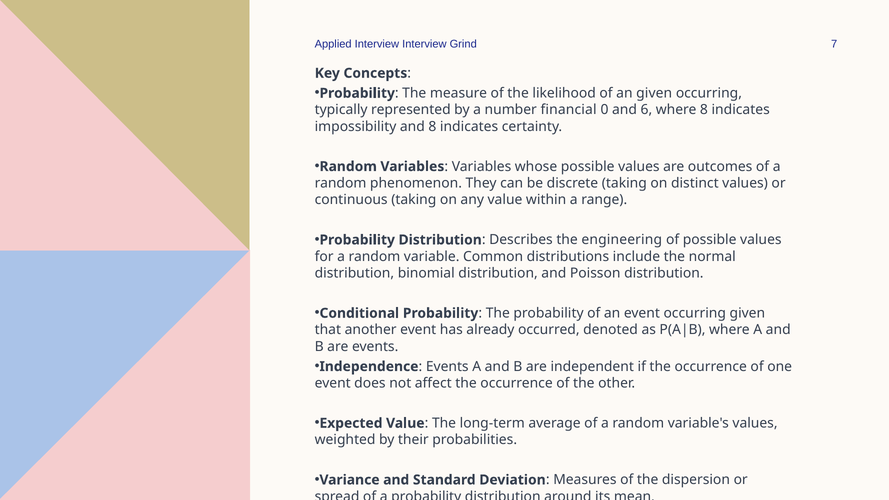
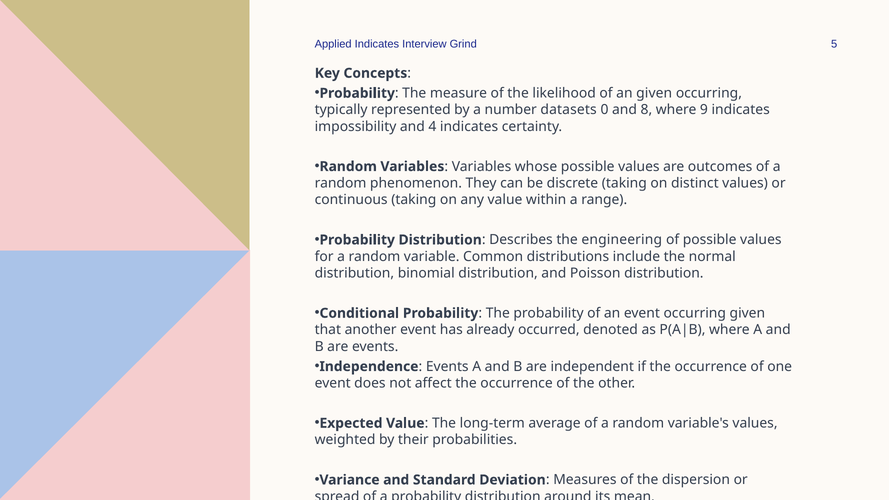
Applied Interview: Interview -> Indicates
7: 7 -> 5
financial: financial -> datasets
6: 6 -> 8
where 8: 8 -> 9
and 8: 8 -> 4
